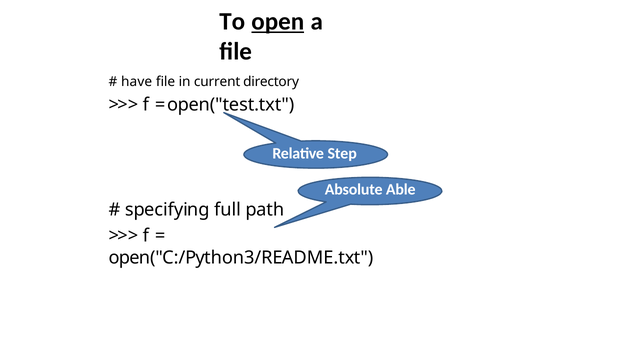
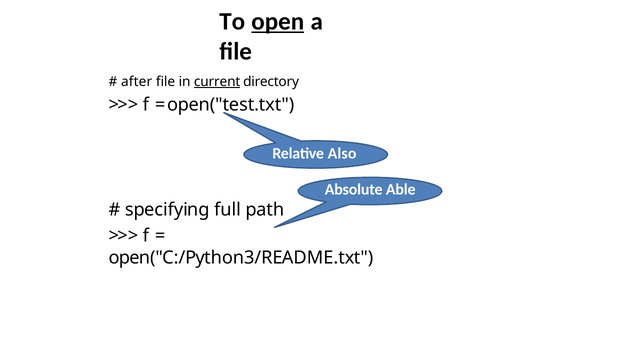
have: have -> after
current underline: none -> present
Step: Step -> Also
